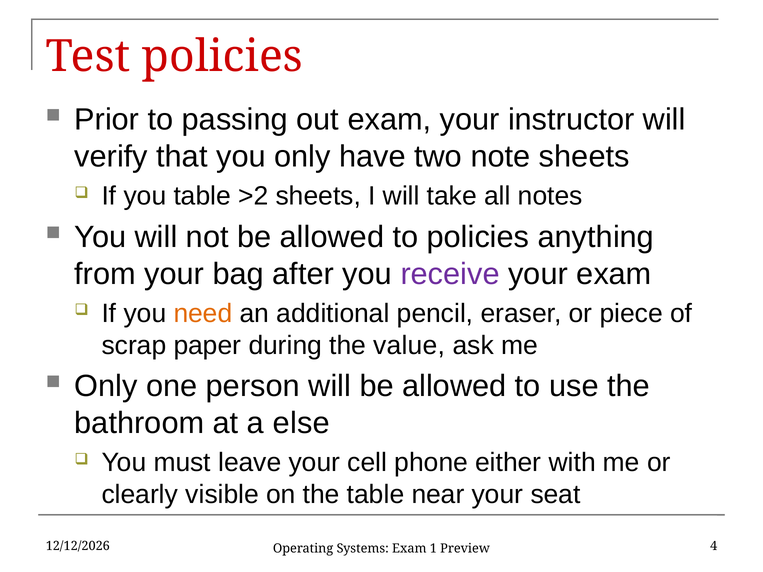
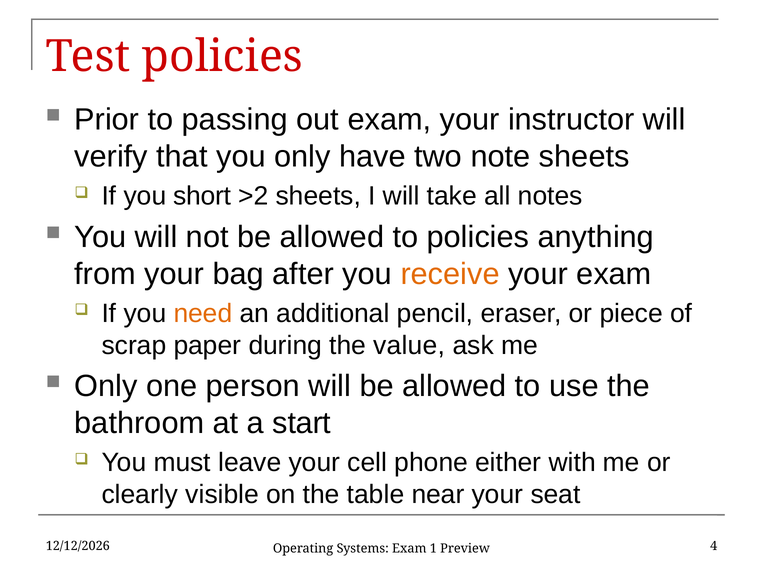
you table: table -> short
receive colour: purple -> orange
else: else -> start
